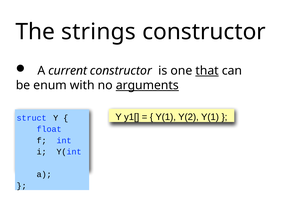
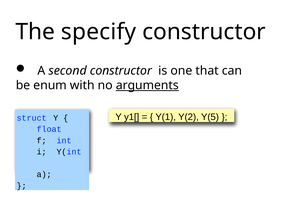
strings: strings -> specify
current: current -> second
that underline: present -> none
Y(2 Y(1: Y(1 -> Y(5
